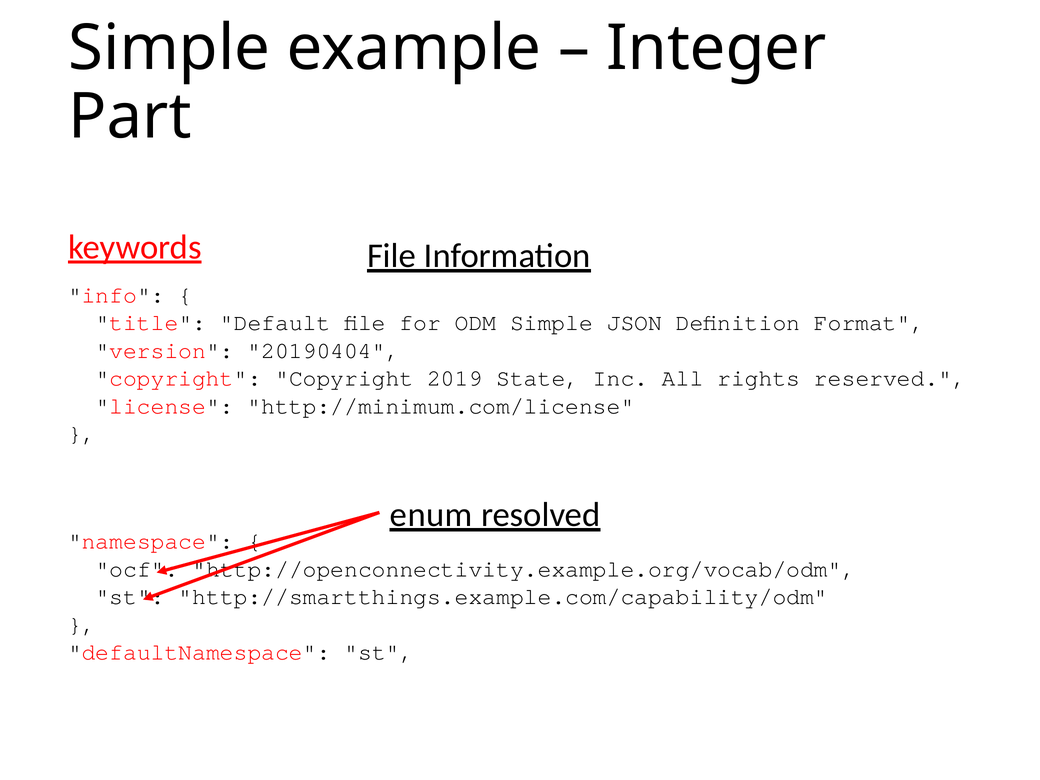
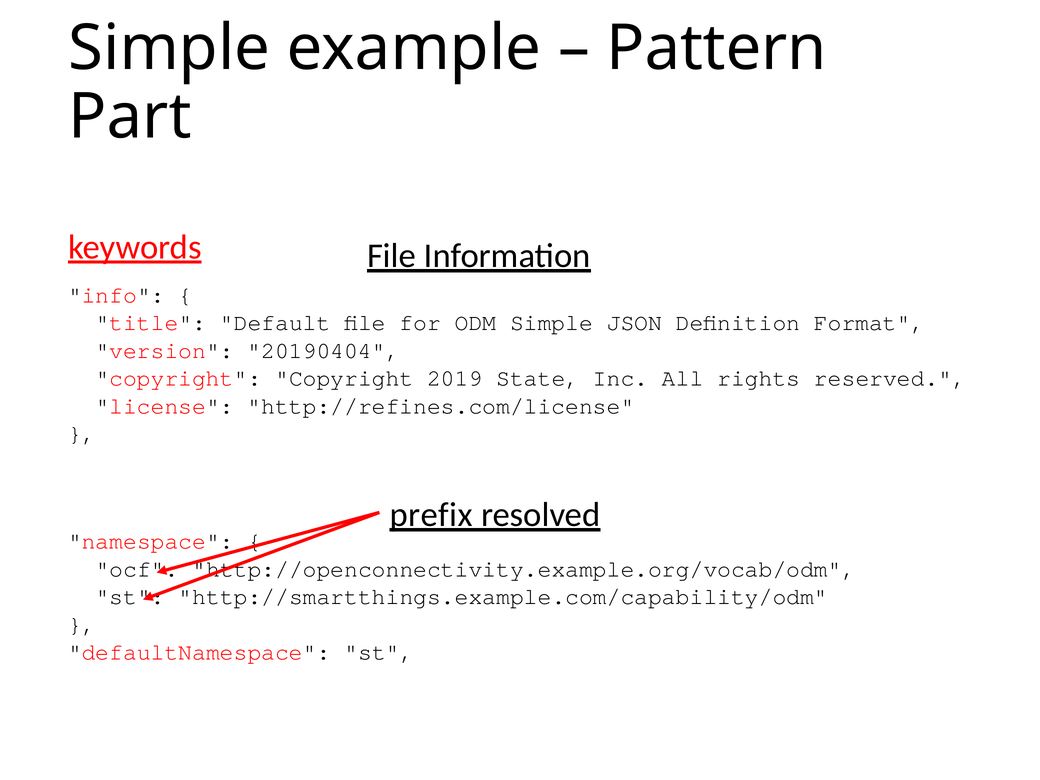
Integer: Integer -> Pattern
http://minimum.com/license: http://minimum.com/license -> http://refines.com/license
enum: enum -> prefix
